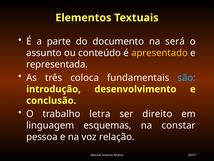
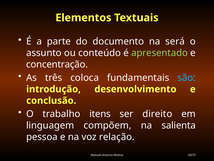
apresentado colour: yellow -> light green
representada: representada -> concentração
letra: letra -> itens
esquemas: esquemas -> compõem
constar: constar -> salienta
